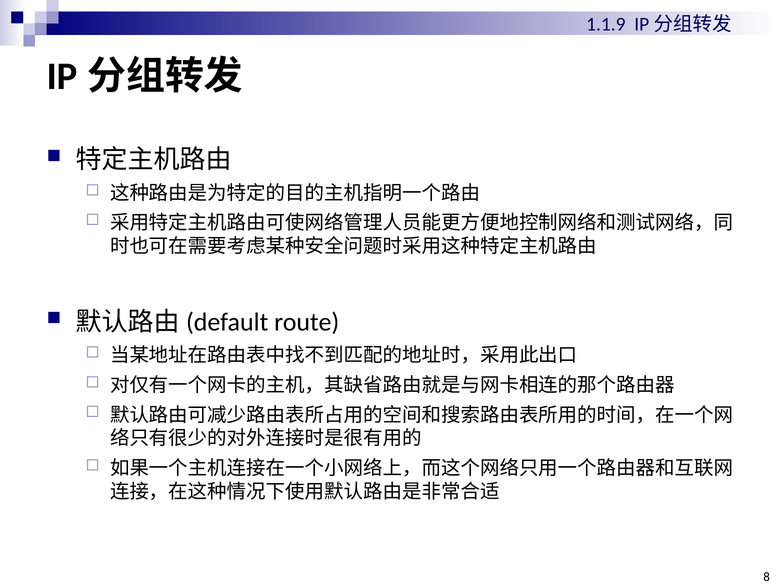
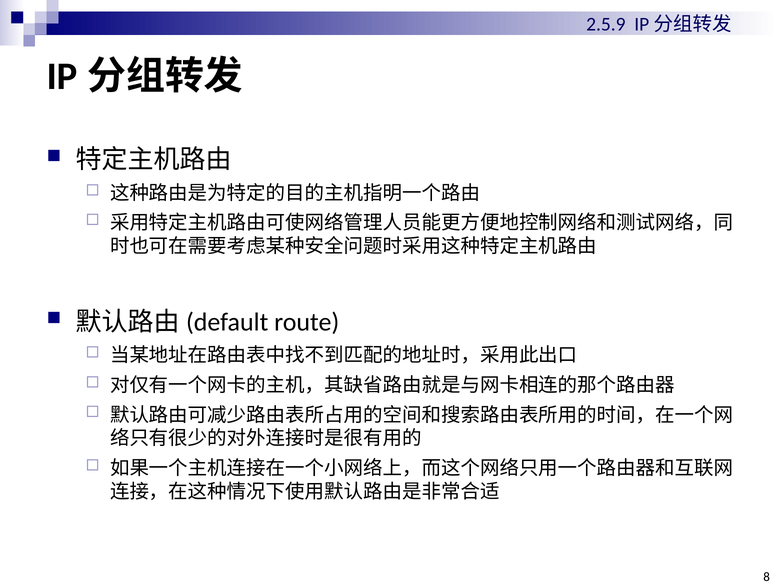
1.1.9: 1.1.9 -> 2.5.9
